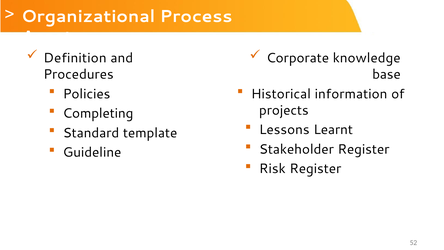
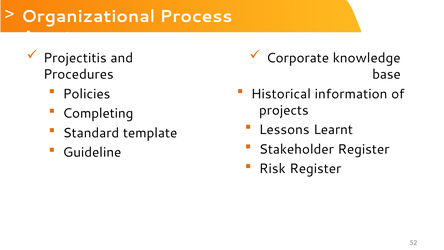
Definition: Definition -> Projectitis
